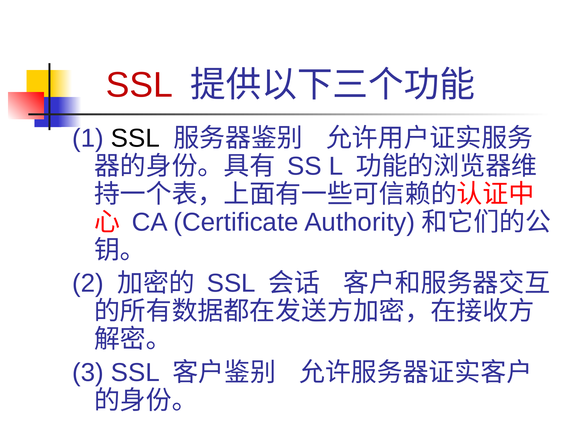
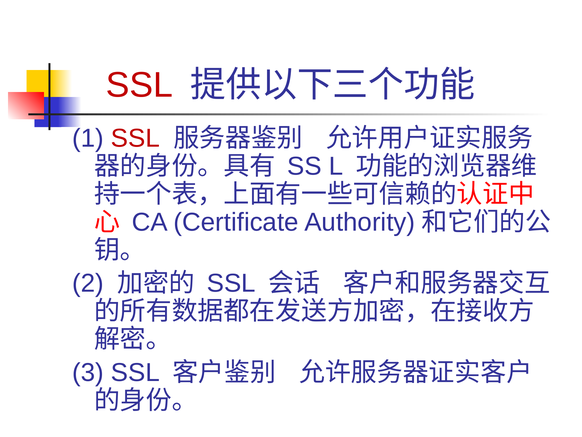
SSL at (135, 138) colour: black -> red
